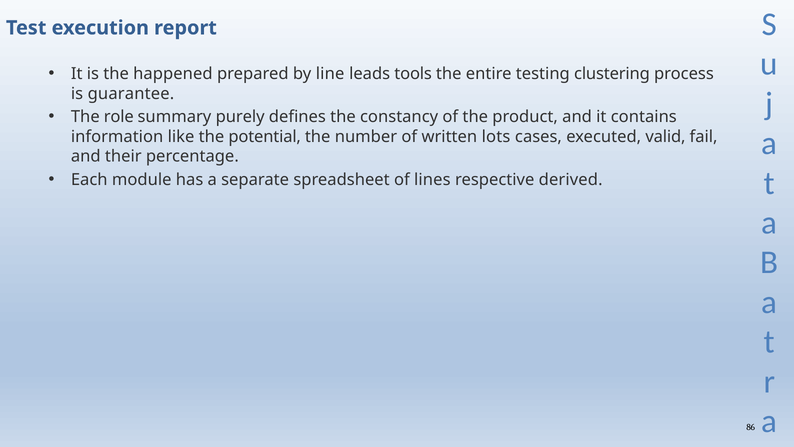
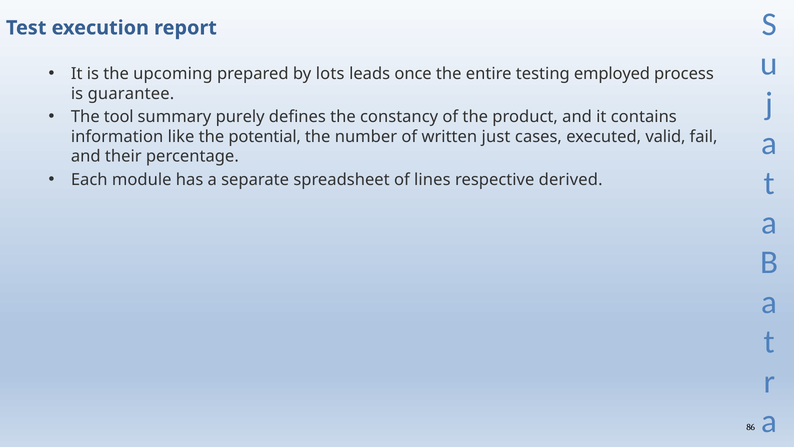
happened: happened -> upcoming
line: line -> lots
tools: tools -> once
clustering: clustering -> employed
role: role -> tool
lots: lots -> just
